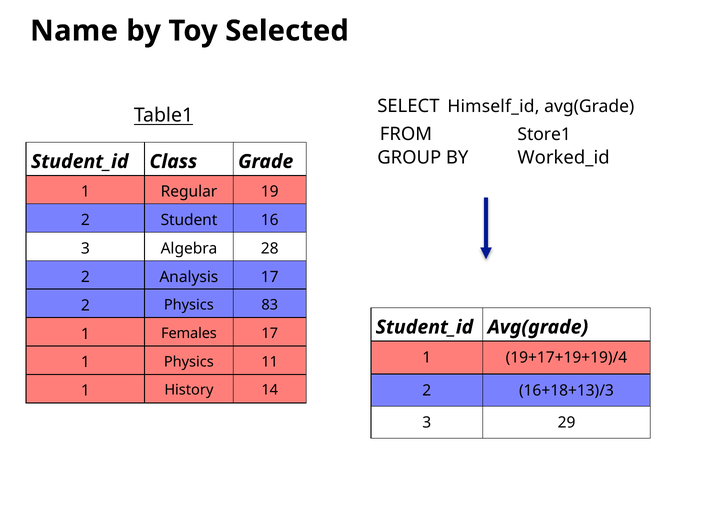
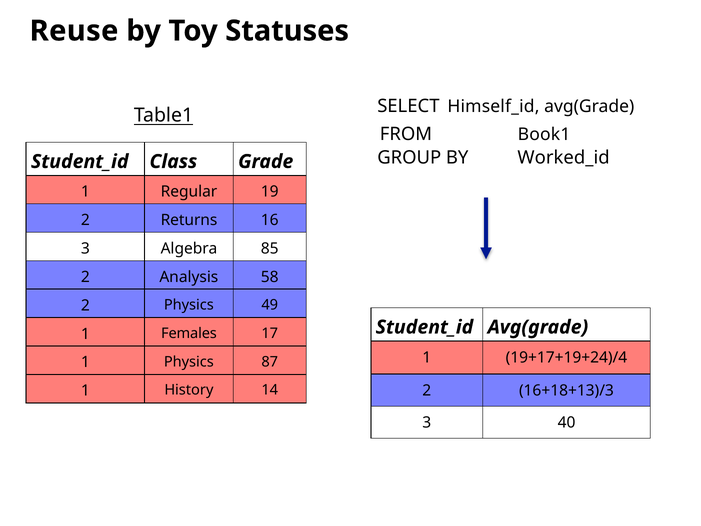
Name: Name -> Reuse
Selected: Selected -> Statuses
Store1: Store1 -> Book1
Student: Student -> Returns
28: 28 -> 85
Analysis 17: 17 -> 58
83: 83 -> 49
19+17+19+19)/4: 19+17+19+19)/4 -> 19+17+19+24)/4
11: 11 -> 87
29: 29 -> 40
